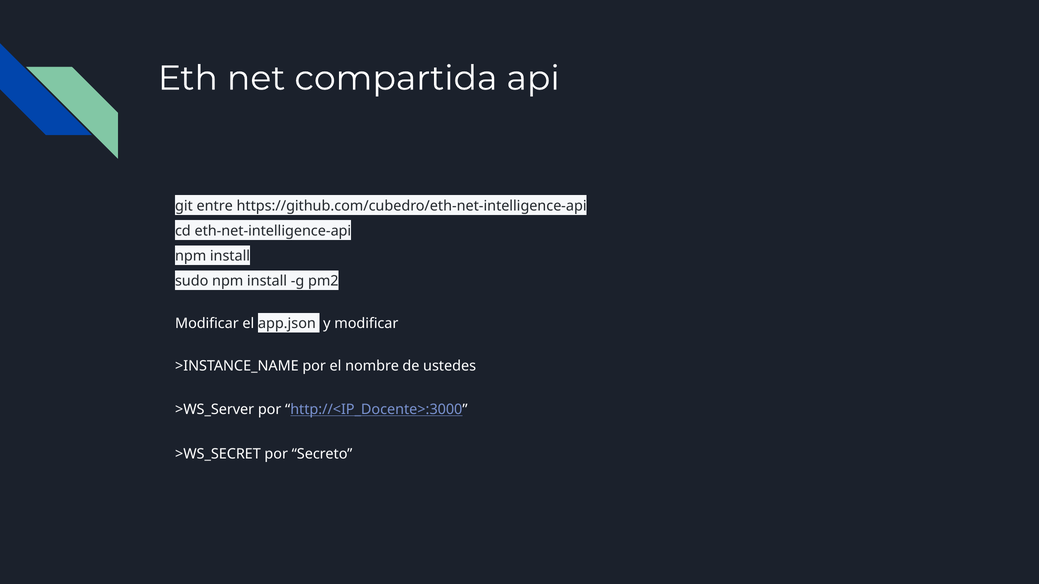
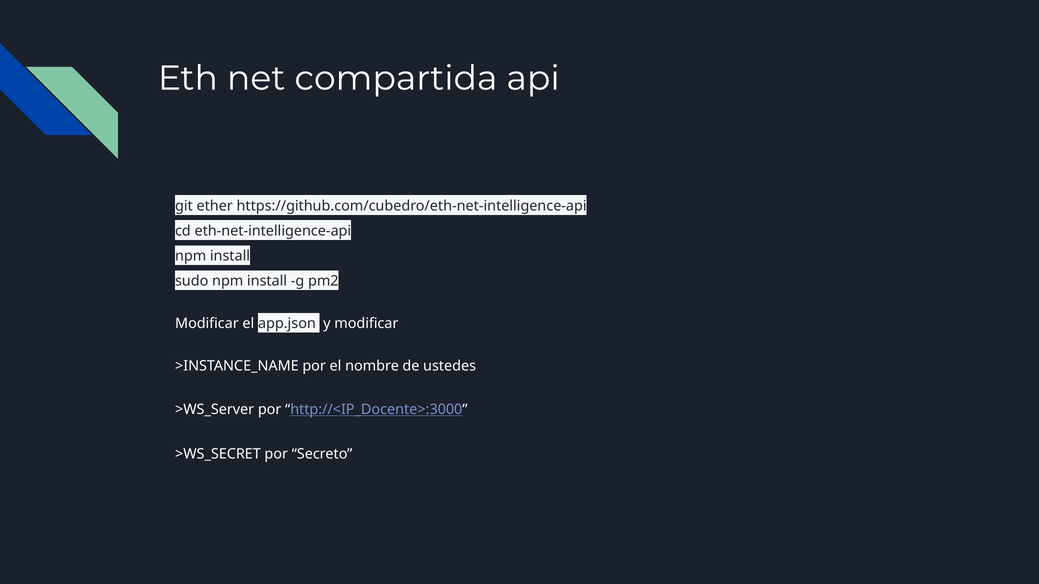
entre: entre -> ether
